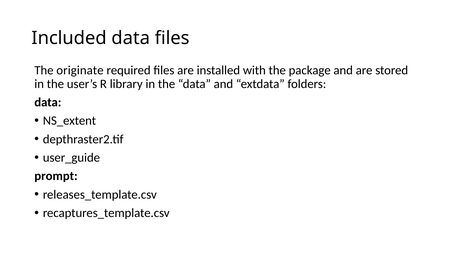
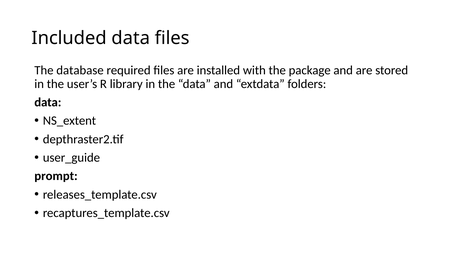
originate: originate -> database
